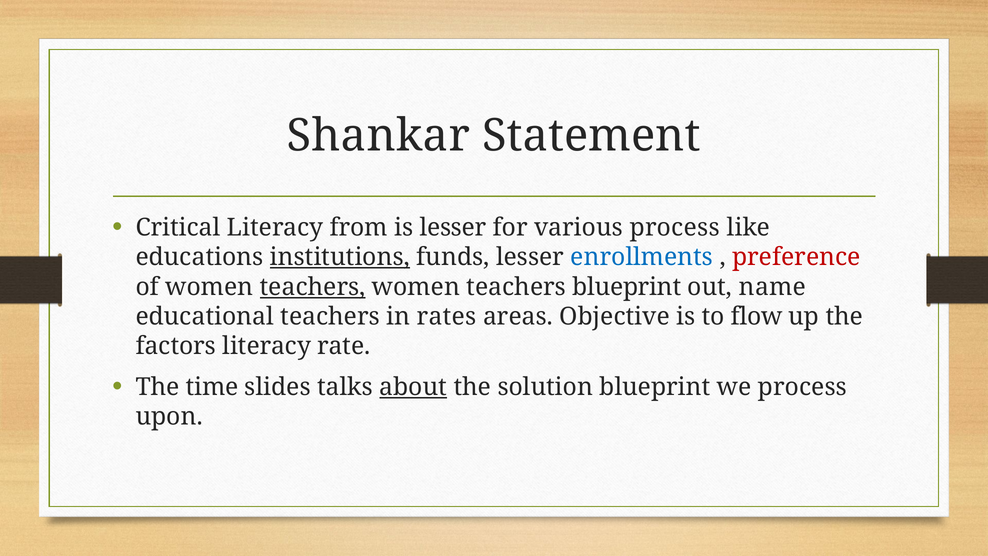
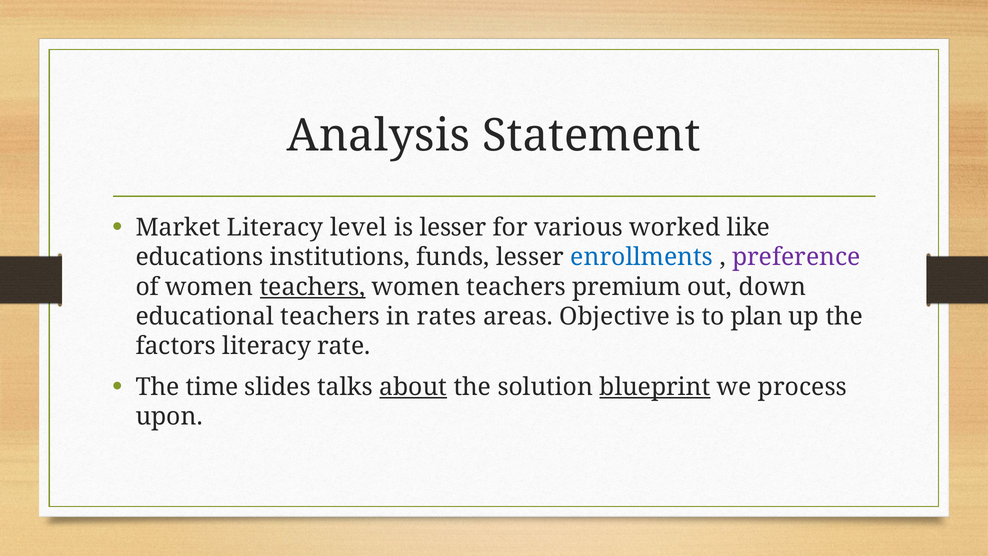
Shankar: Shankar -> Analysis
Critical: Critical -> Market
from: from -> level
various process: process -> worked
institutions underline: present -> none
preference colour: red -> purple
teachers blueprint: blueprint -> premium
name: name -> down
flow: flow -> plan
blueprint at (655, 387) underline: none -> present
